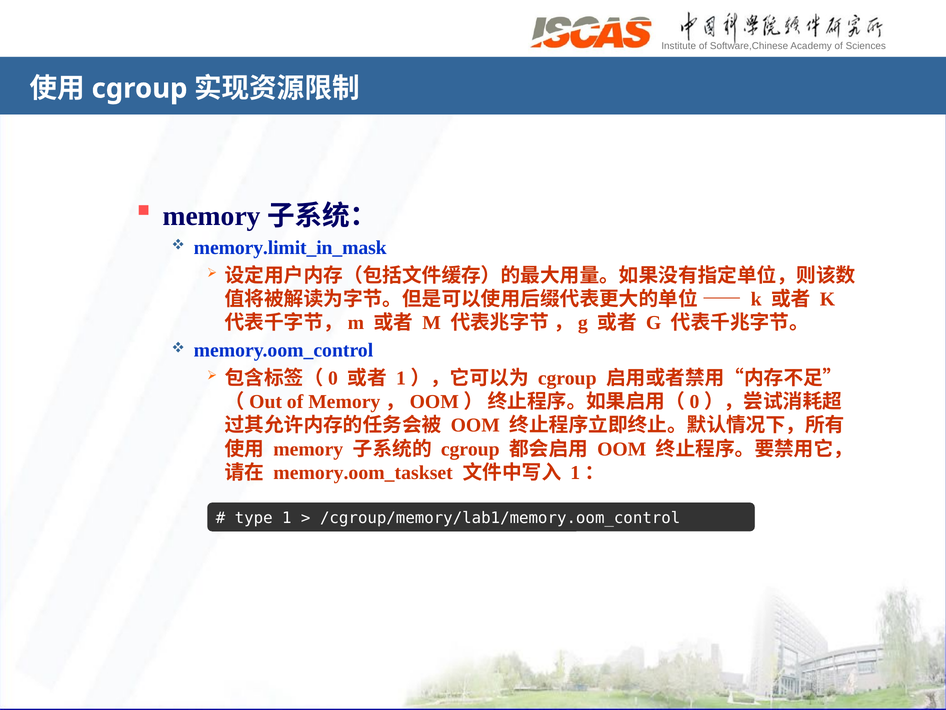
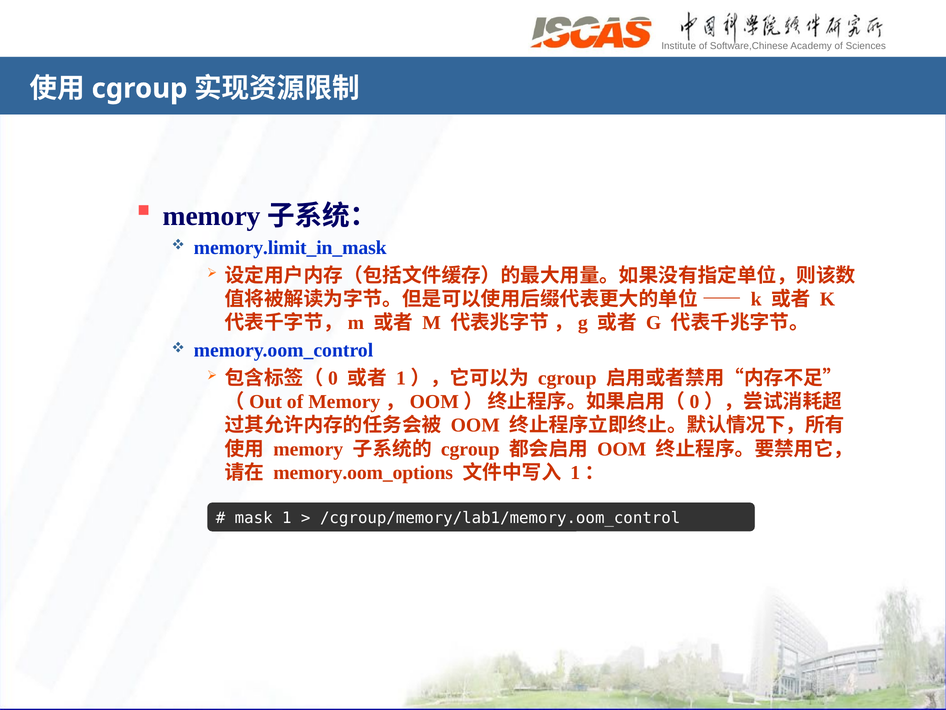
memory.oom_taskset: memory.oom_taskset -> memory.oom_options
type: type -> mask
